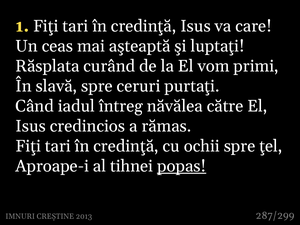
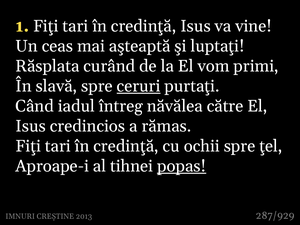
care: care -> vine
ceruri underline: none -> present
287/299: 287/299 -> 287/929
